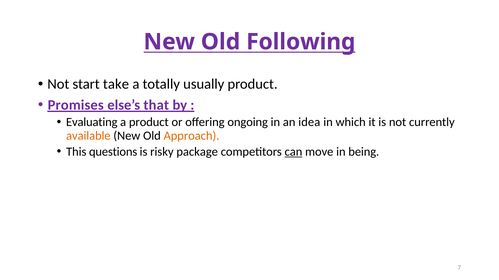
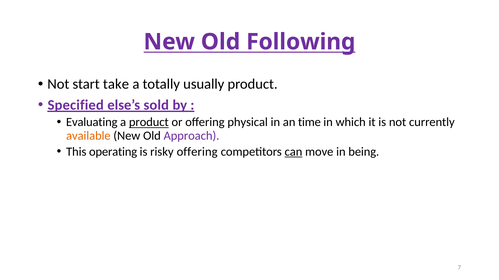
Promises: Promises -> Specified
that: that -> sold
product at (149, 122) underline: none -> present
ongoing: ongoing -> physical
idea: idea -> time
Approach colour: orange -> purple
questions: questions -> operating
risky package: package -> offering
